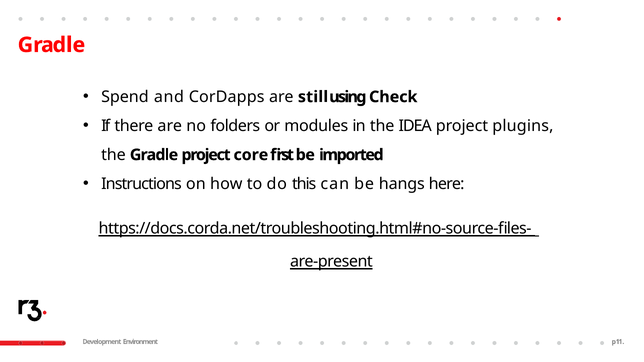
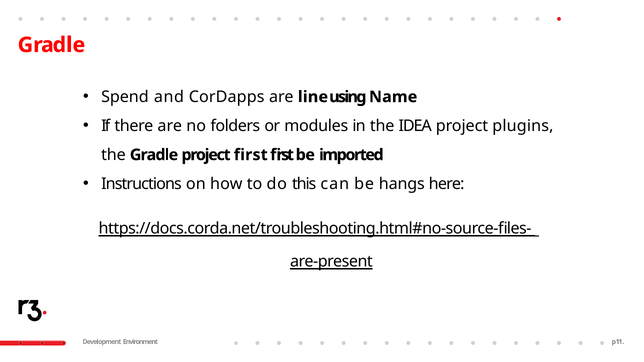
still: still -> line
Check: Check -> Name
project core: core -> first
